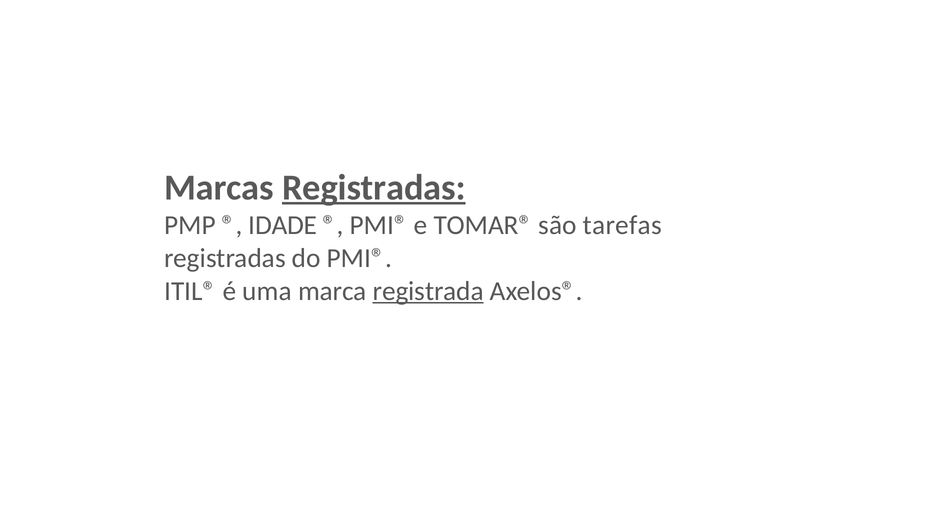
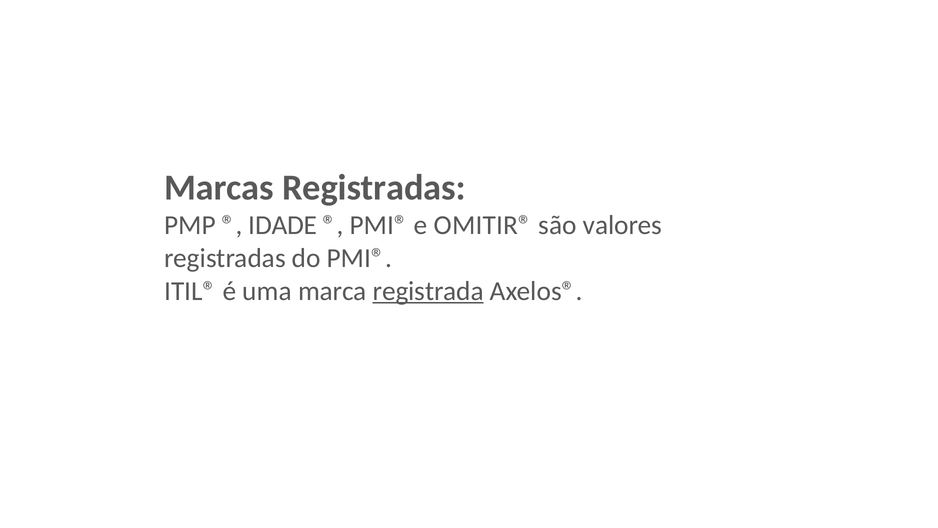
Registradas at (374, 187) underline: present -> none
TOMAR®: TOMAR® -> OMITIR®
tarefas: tarefas -> valores
